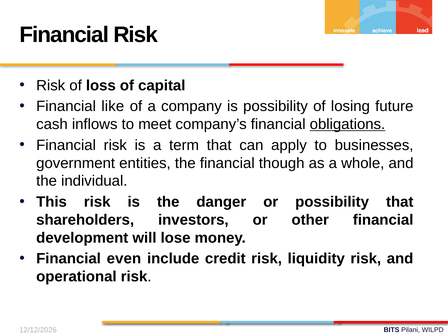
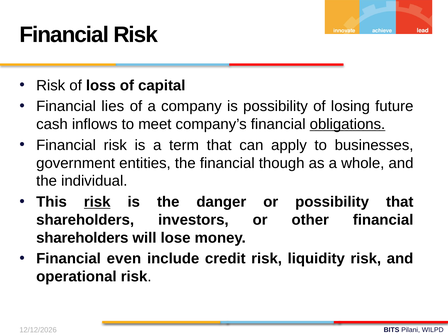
like: like -> lies
risk at (97, 202) underline: none -> present
development at (82, 238): development -> shareholders
